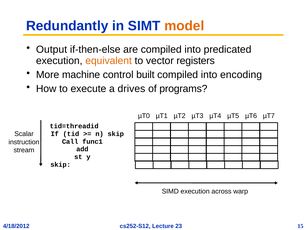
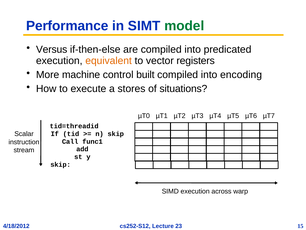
Redundantly: Redundantly -> Performance
model colour: orange -> green
Output: Output -> Versus
drives: drives -> stores
programs: programs -> situations
